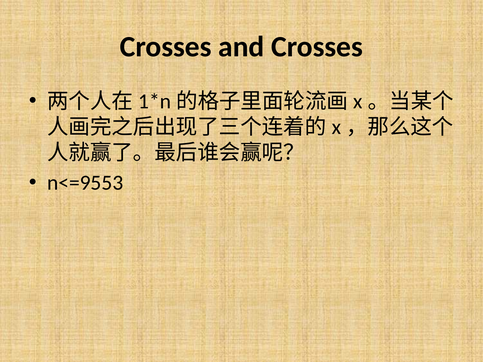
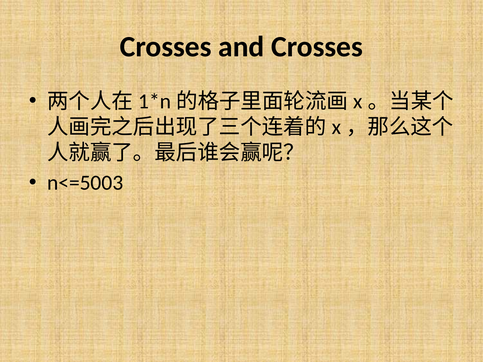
n<=9553: n<=9553 -> n<=5003
